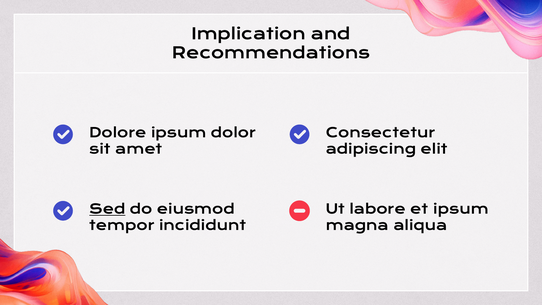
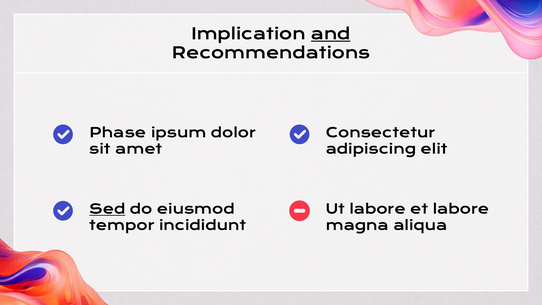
and underline: none -> present
Dolore: Dolore -> Phase
et ipsum: ipsum -> labore
